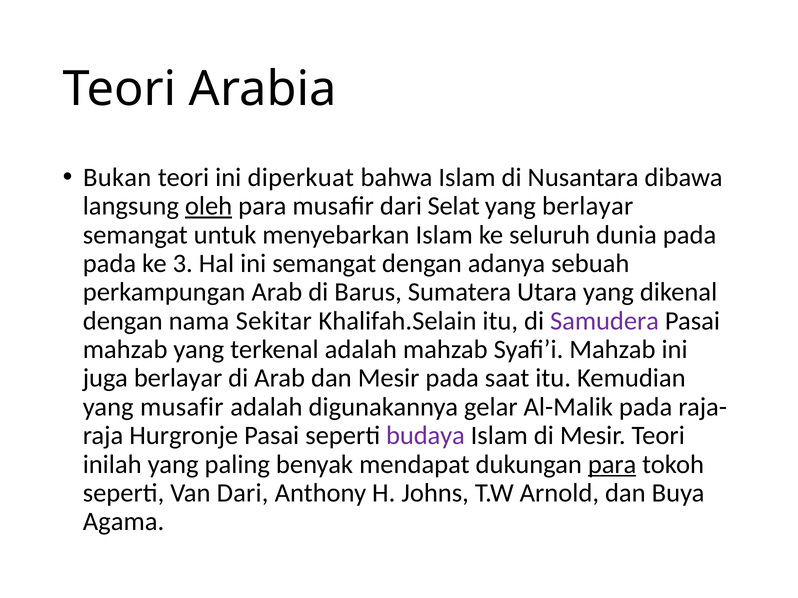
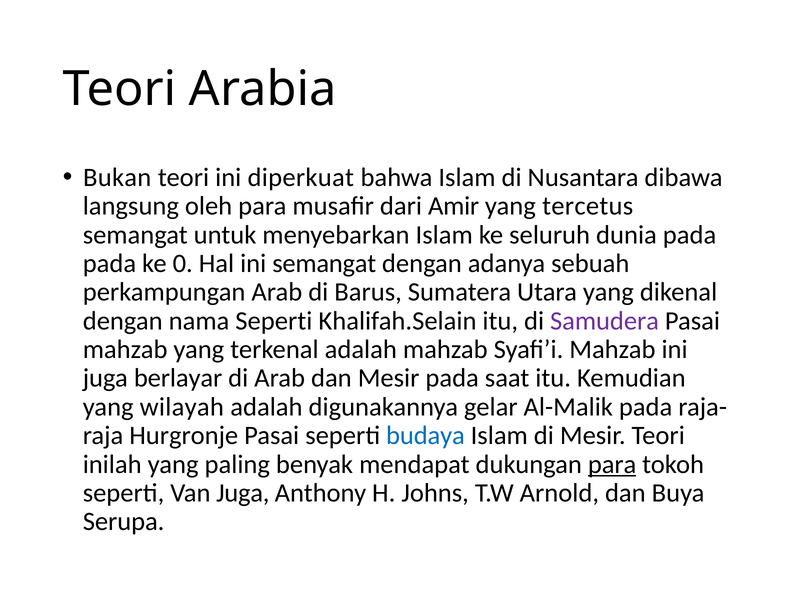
oleh underline: present -> none
Selat: Selat -> Amir
yang berlayar: berlayar -> tercetus
3: 3 -> 0
nama Sekitar: Sekitar -> Seperti
yang musafir: musafir -> wilayah
budaya colour: purple -> blue
Van Dari: Dari -> Juga
Agama: Agama -> Serupa
